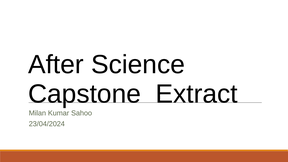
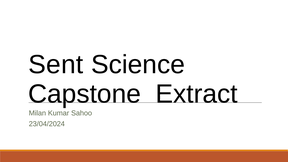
After: After -> Sent
